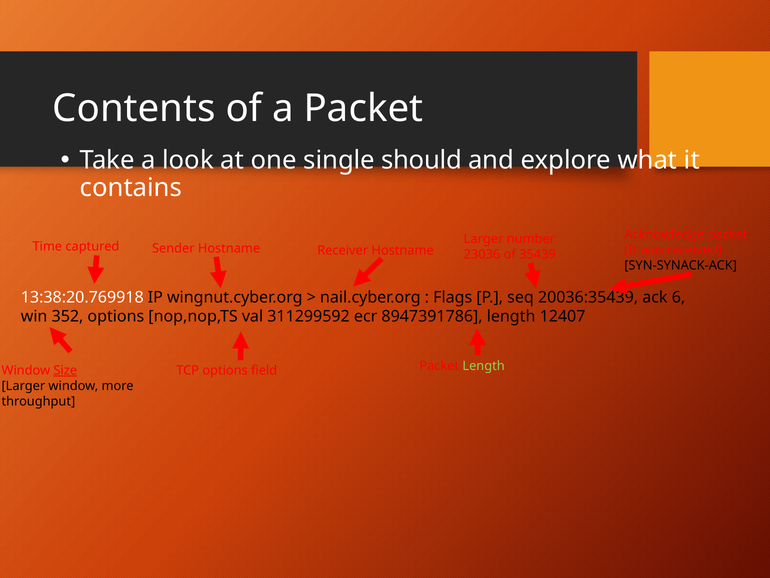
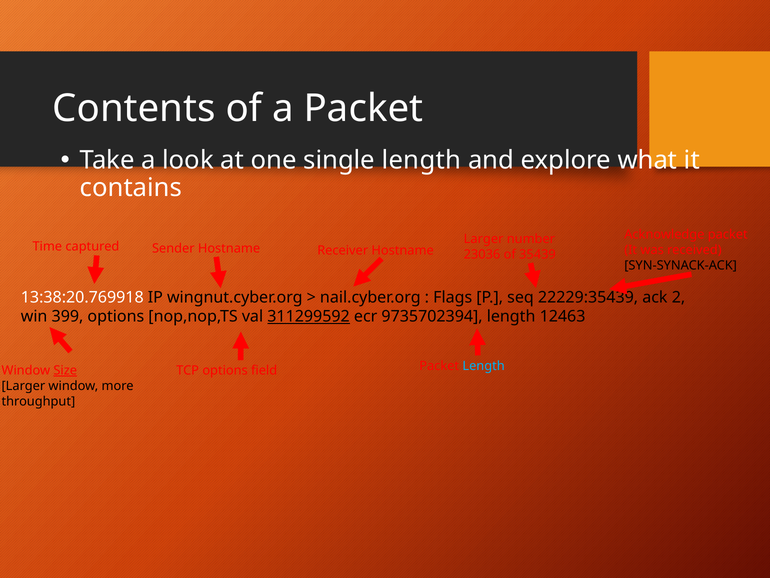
single should: should -> length
20036:35439: 20036:35439 -> 22229:35439
6: 6 -> 2
352: 352 -> 399
311299592 underline: none -> present
8947391786: 8947391786 -> 9735702394
12407: 12407 -> 12463
Length at (484, 366) colour: light green -> light blue
